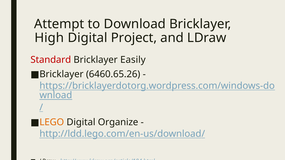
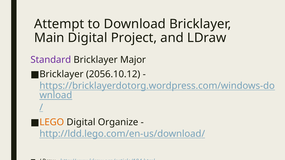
High: High -> Main
Standard colour: red -> purple
Easily: Easily -> Major
6460.65.26: 6460.65.26 -> 2056.10.12
